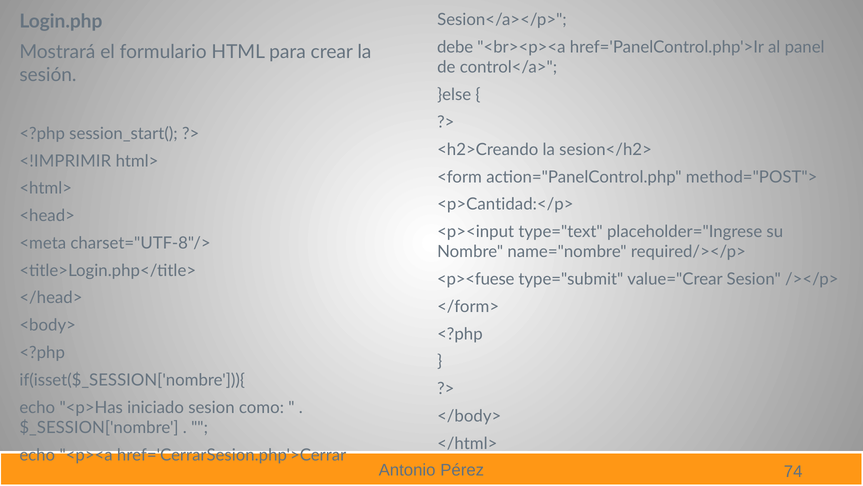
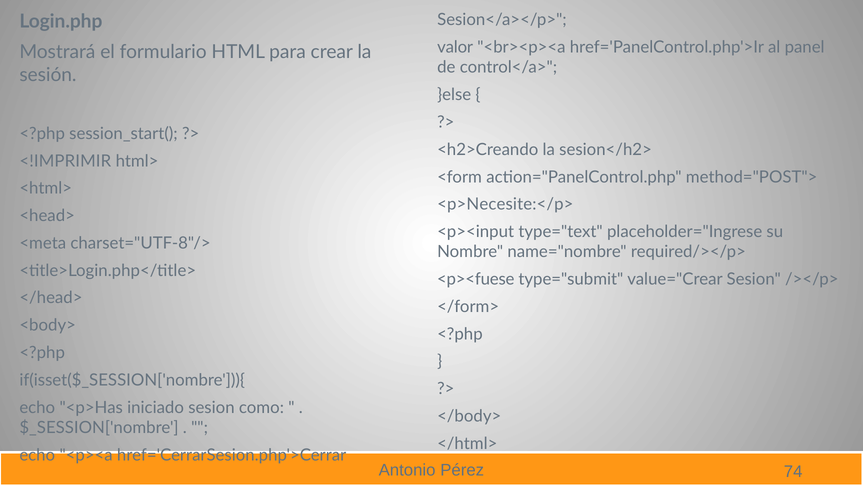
debe: debe -> valor
<p>Cantidad:</p>: <p>Cantidad:</p> -> <p>Necesite:</p>
